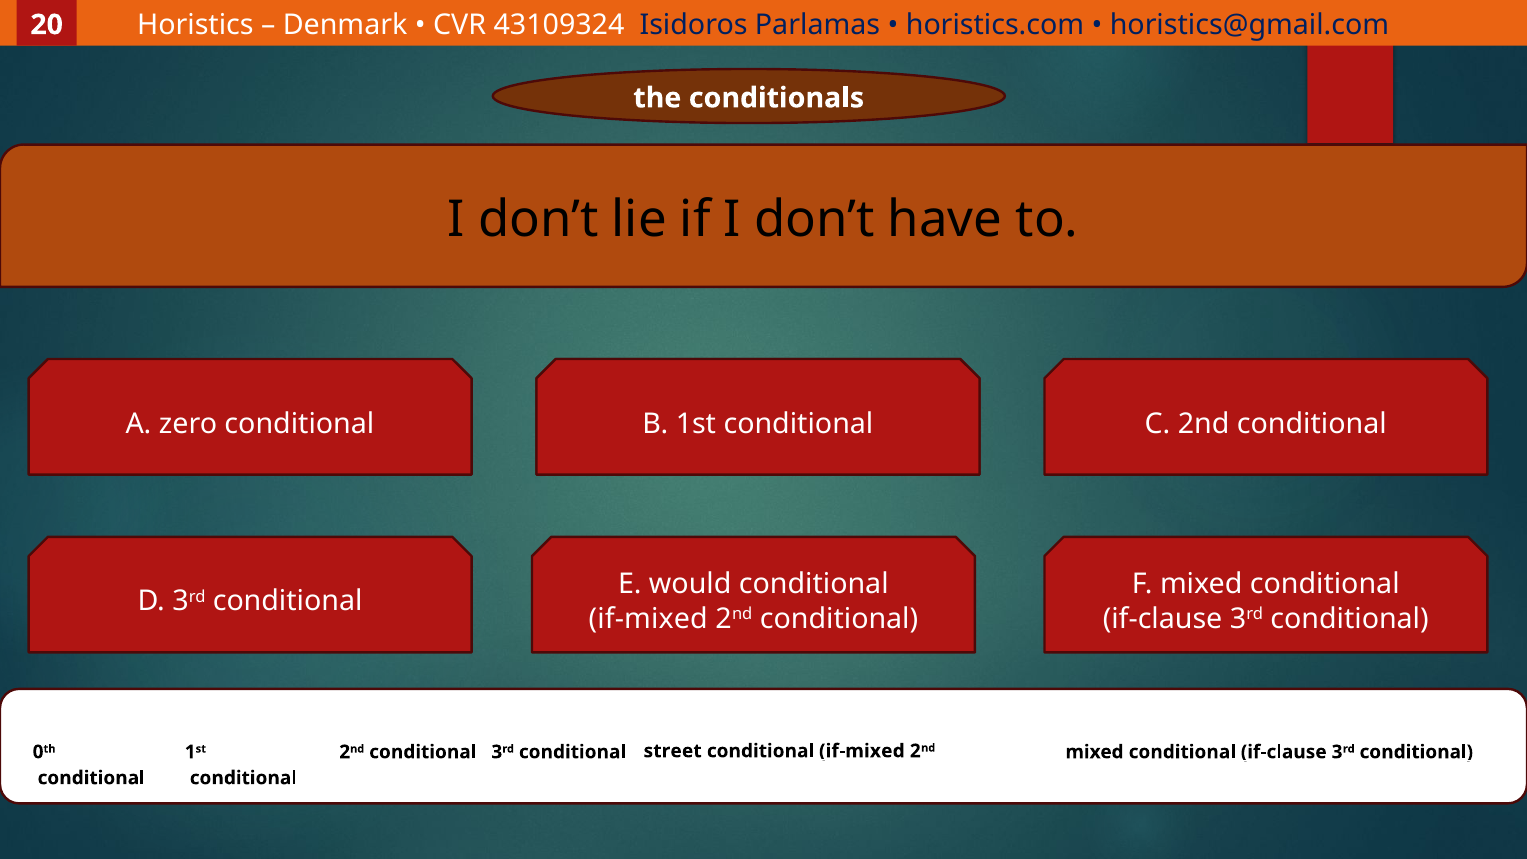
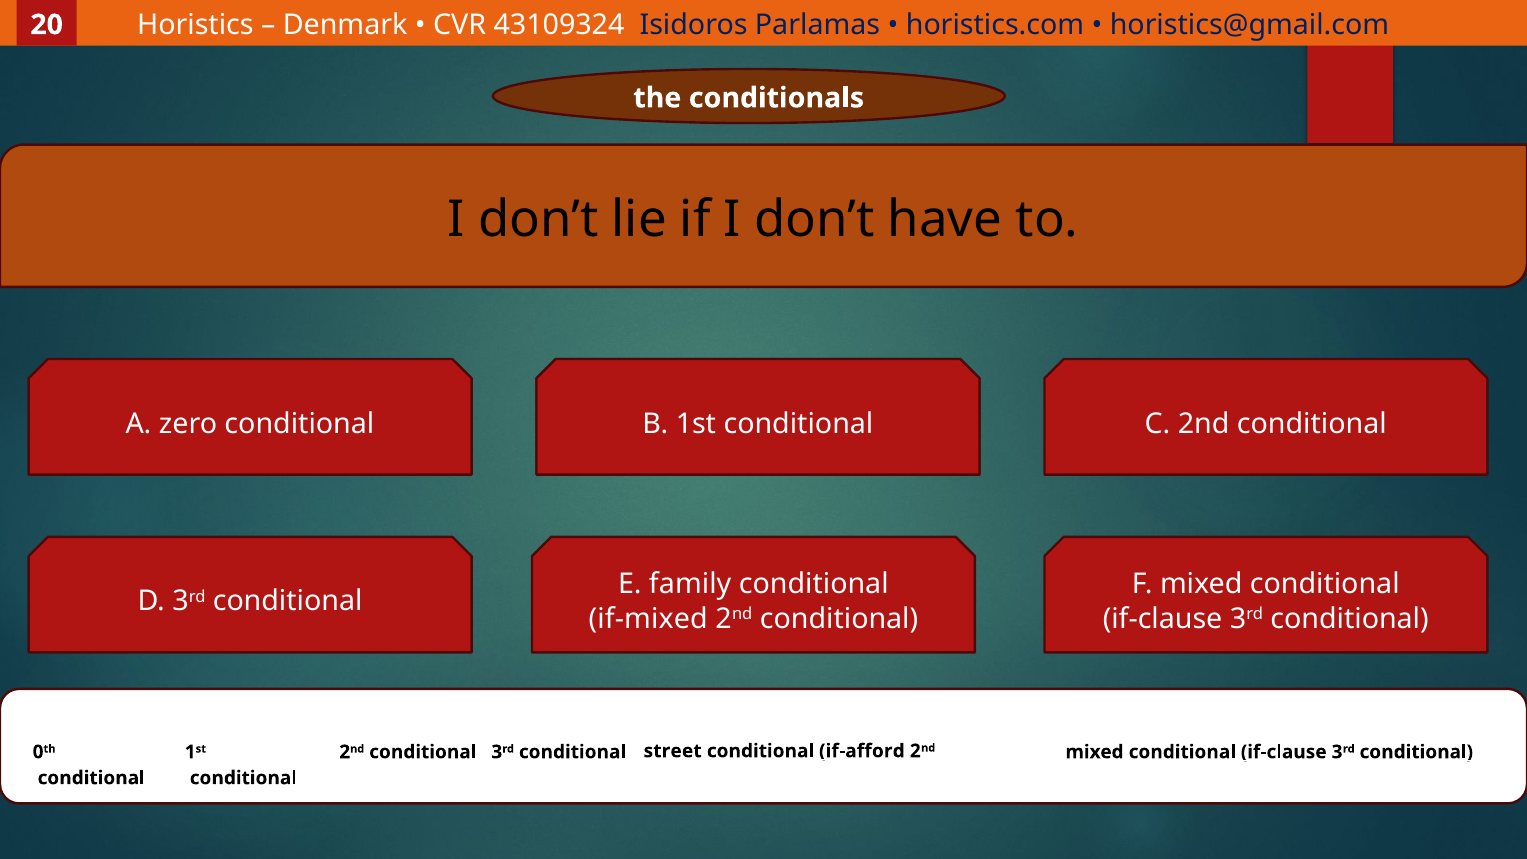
would: would -> family
if-mixed at (862, 751): if-mixed -> if-afford
